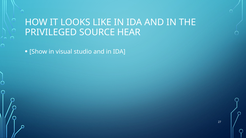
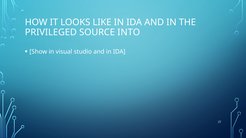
HEAR: HEAR -> INTO
